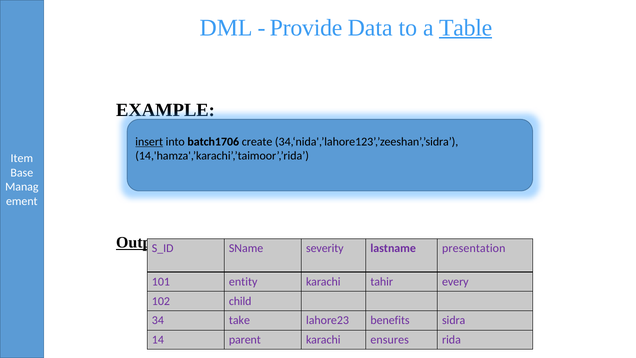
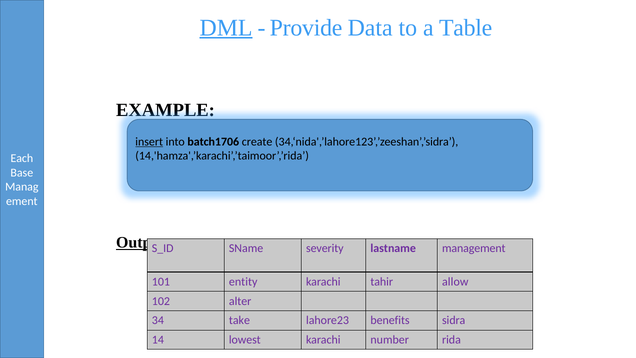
DML underline: none -> present
Table underline: present -> none
Item: Item -> Each
presentation: presentation -> management
every: every -> allow
child: child -> alter
parent: parent -> lowest
ensures: ensures -> number
